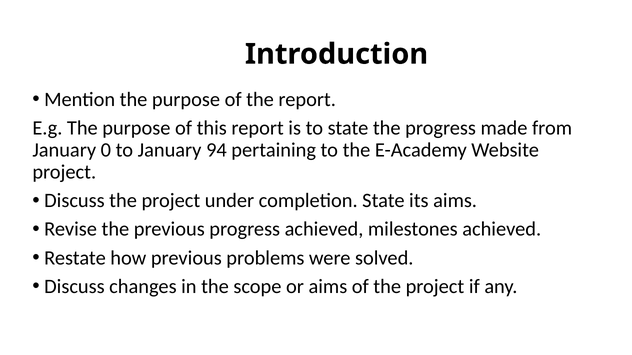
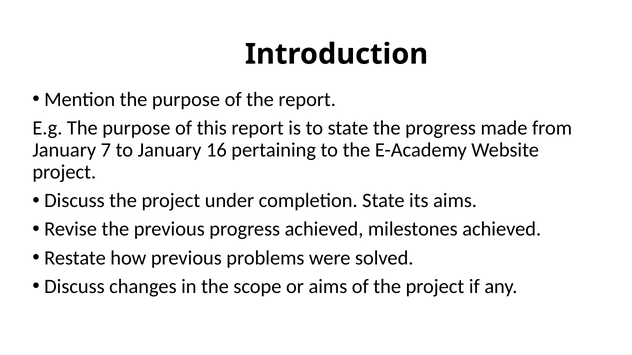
0: 0 -> 7
94: 94 -> 16
